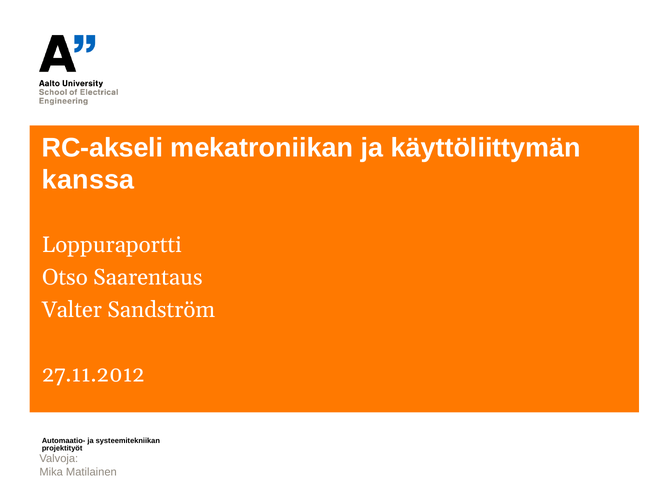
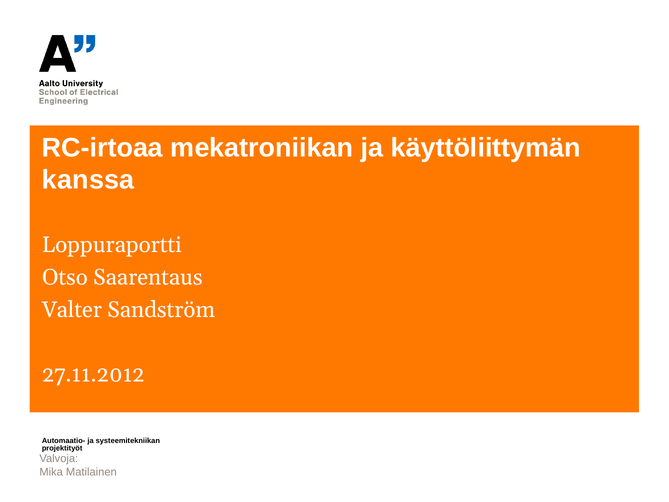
RC-akseli: RC-akseli -> RC-irtoaa
